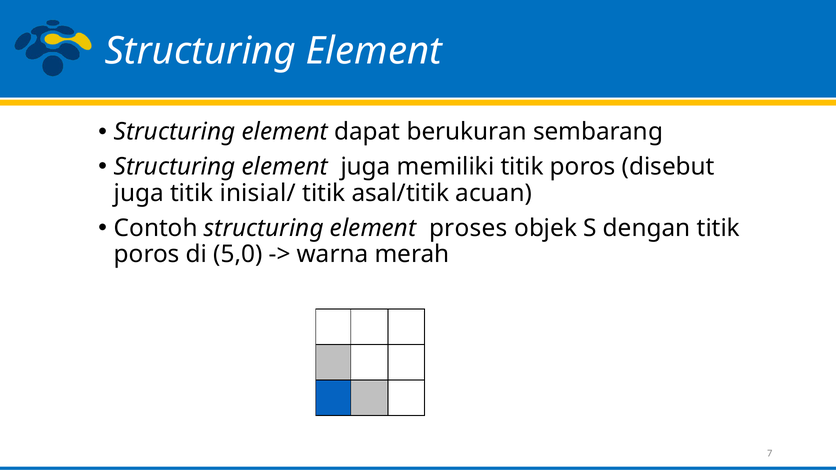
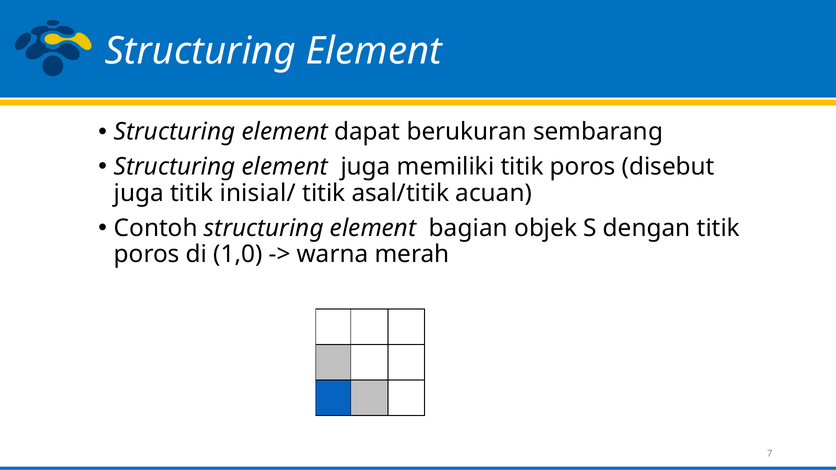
proses: proses -> bagian
5,0: 5,0 -> 1,0
